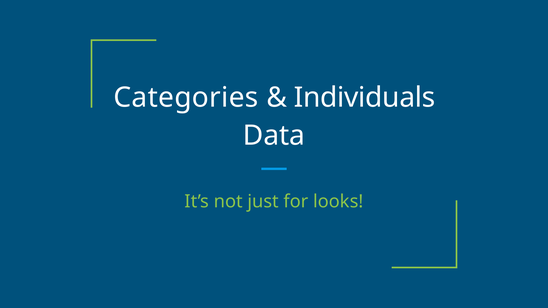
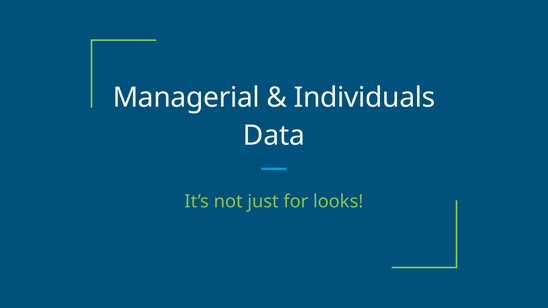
Categories: Categories -> Managerial
